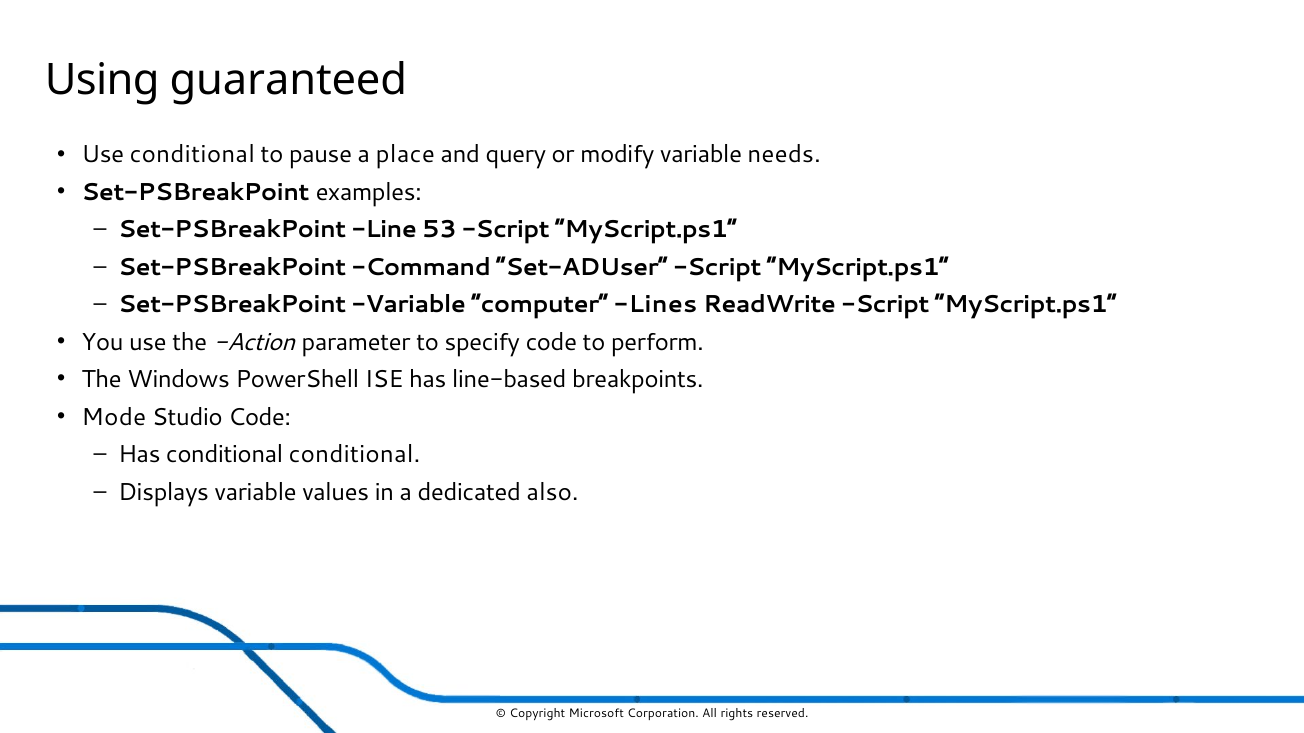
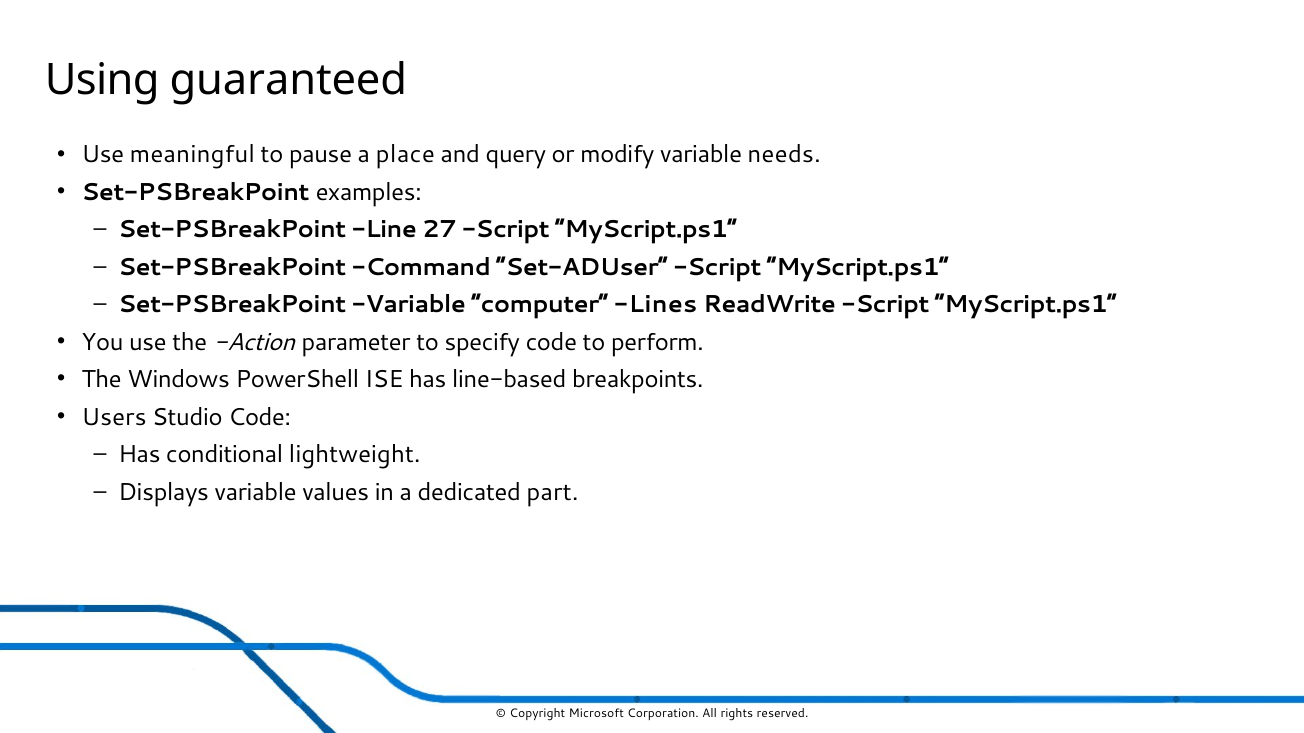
Use conditional: conditional -> meaningful
53: 53 -> 27
Mode: Mode -> Users
conditional conditional: conditional -> lightweight
also: also -> part
